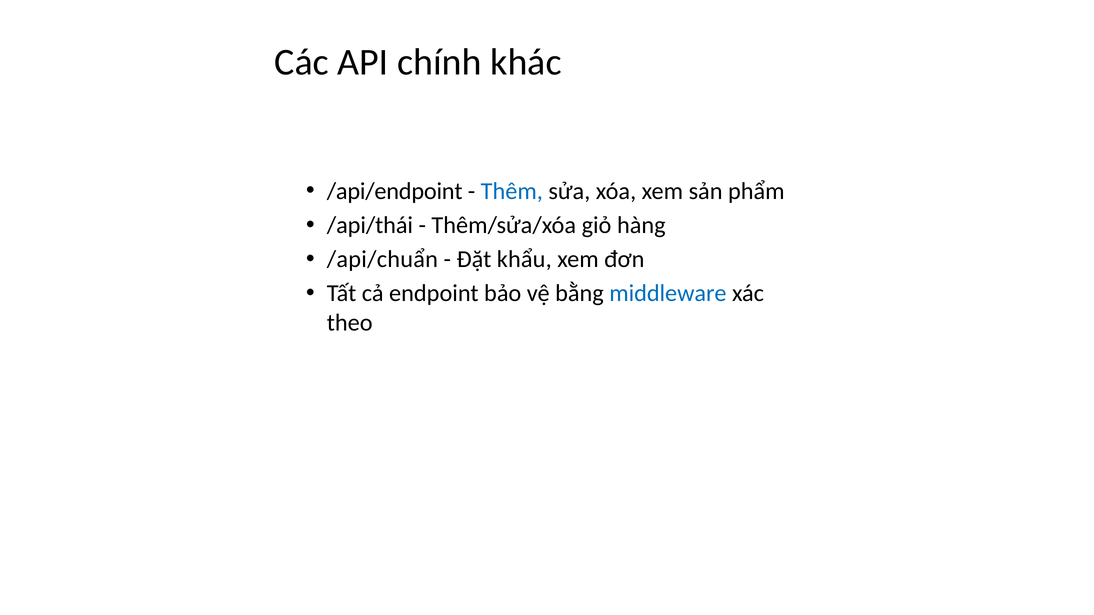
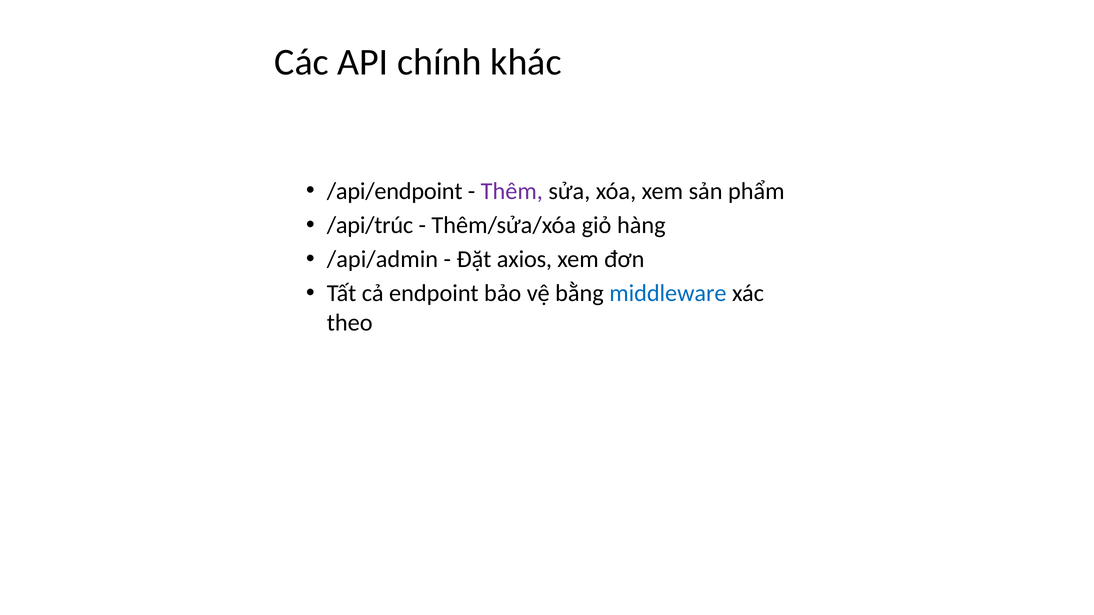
Thêm colour: blue -> purple
/api/thái: /api/thái -> /api/trúc
/api/chuẩn: /api/chuẩn -> /api/admin
khẩu: khẩu -> axios
